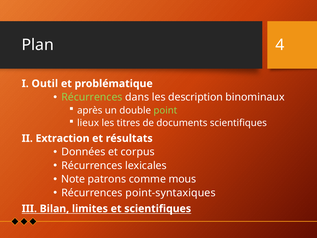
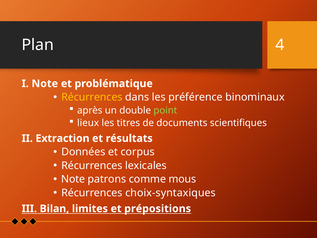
I Outil: Outil -> Note
Récurrences at (92, 97) colour: light green -> yellow
description: description -> préférence
point-syntaxiques: point-syntaxiques -> choix-syntaxiques
et scientifiques: scientifiques -> prépositions
